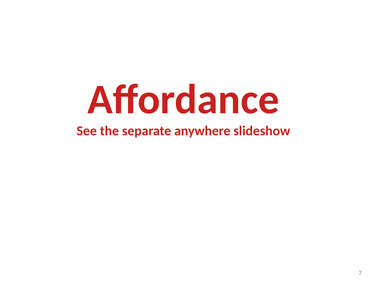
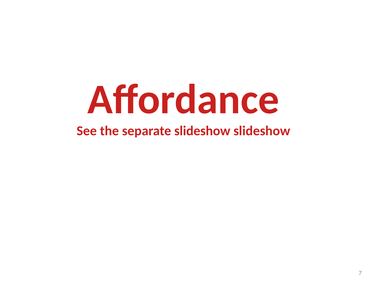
separate anywhere: anywhere -> slideshow
